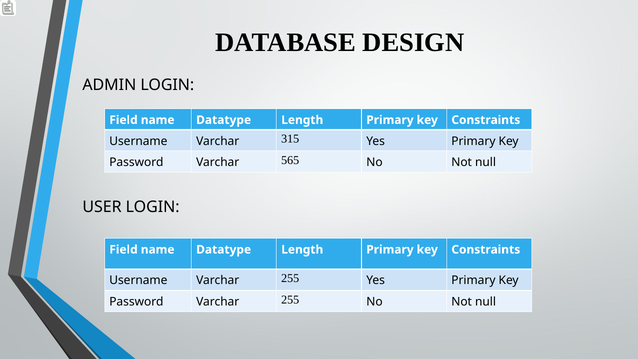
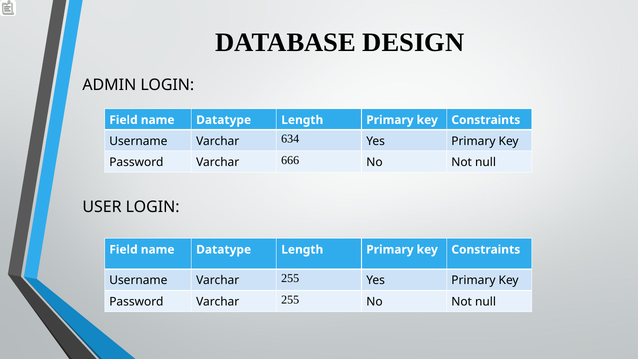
315: 315 -> 634
565: 565 -> 666
